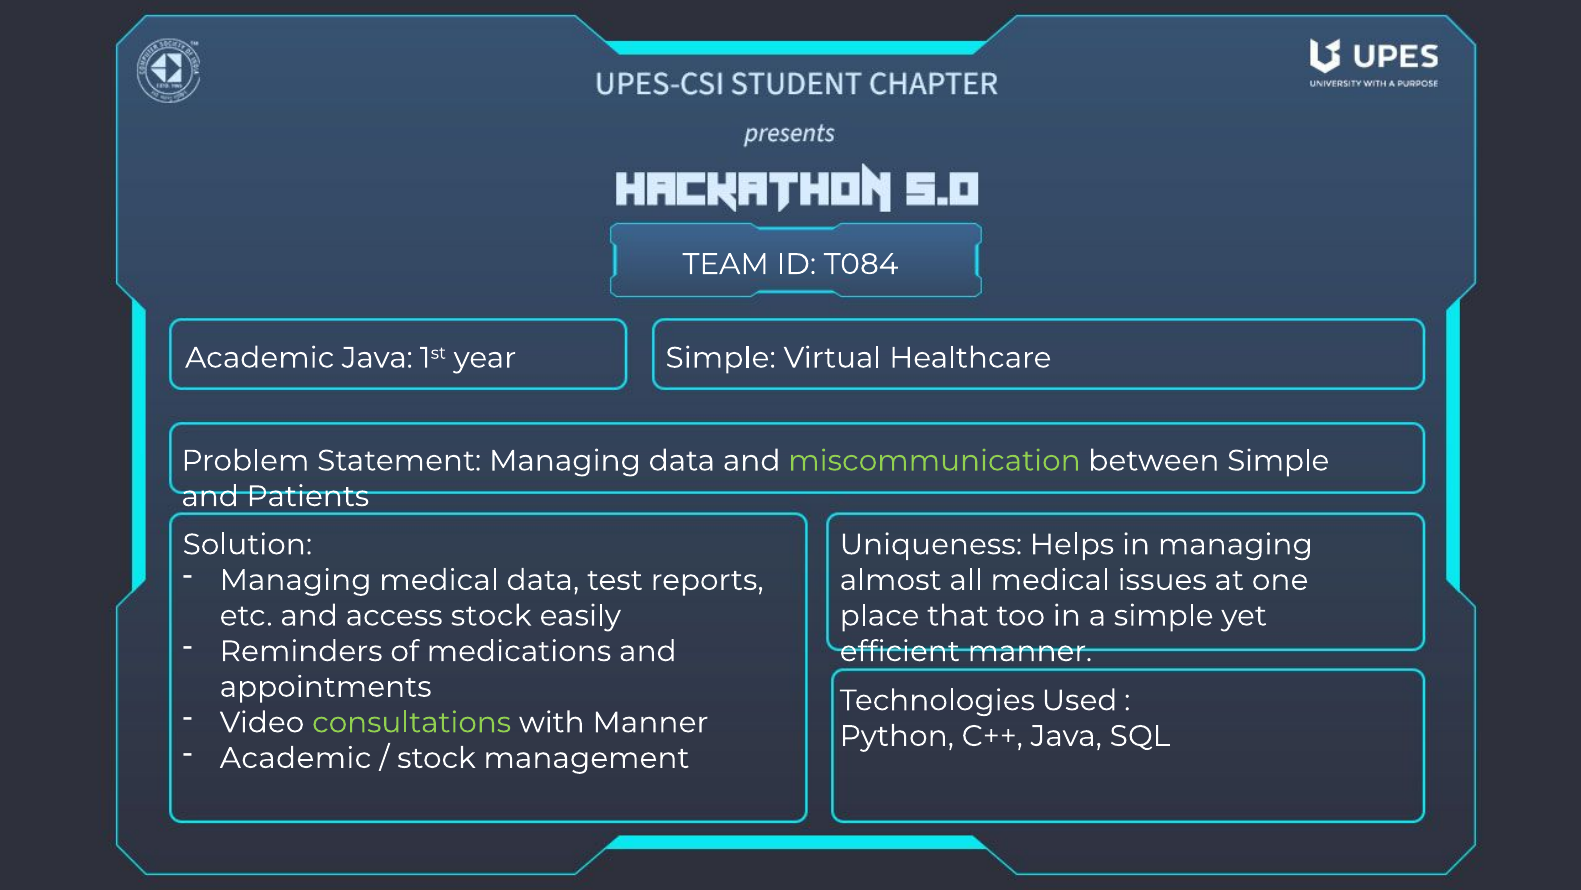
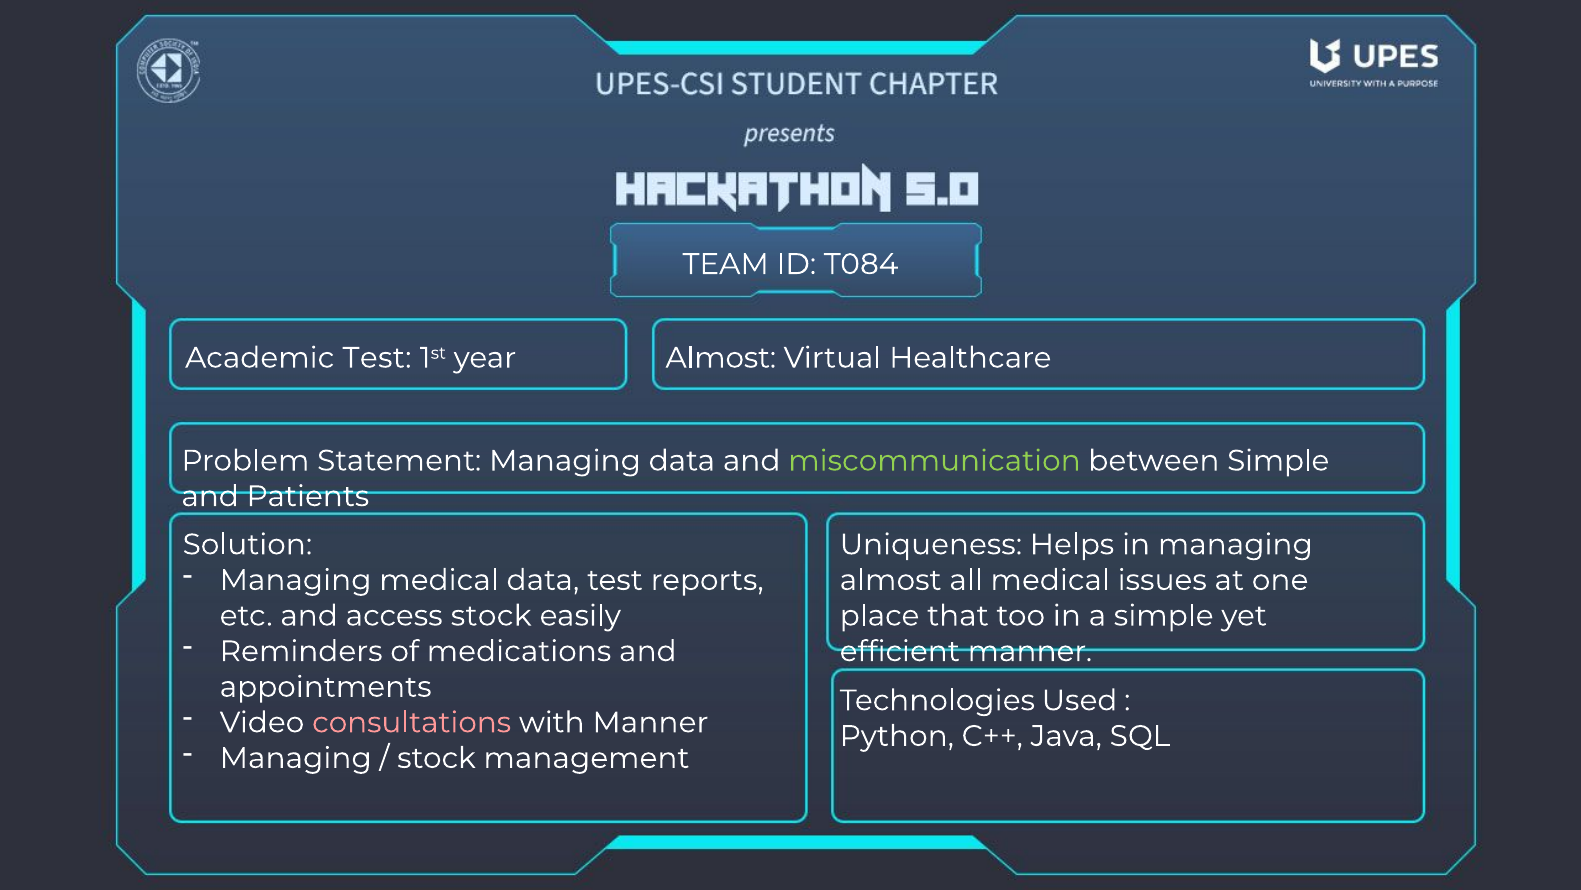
Academic Java: Java -> Test
year Simple: Simple -> Almost
consultations colour: light green -> pink
Academic at (296, 758): Academic -> Managing
